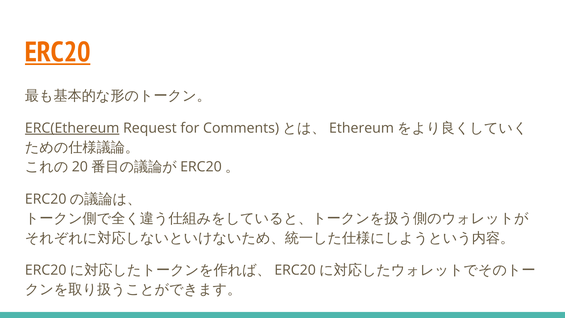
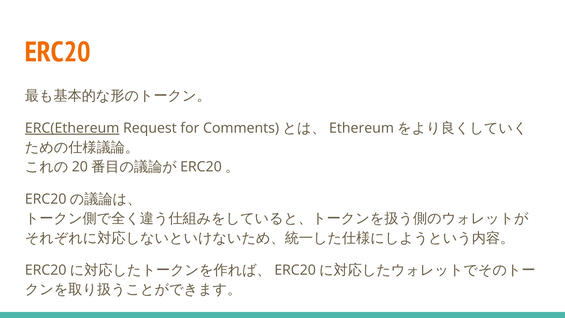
ERC20 underline: present -> none
